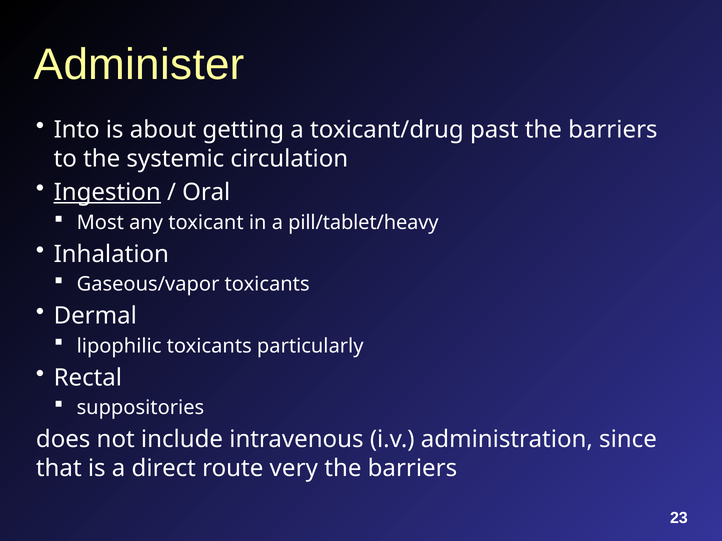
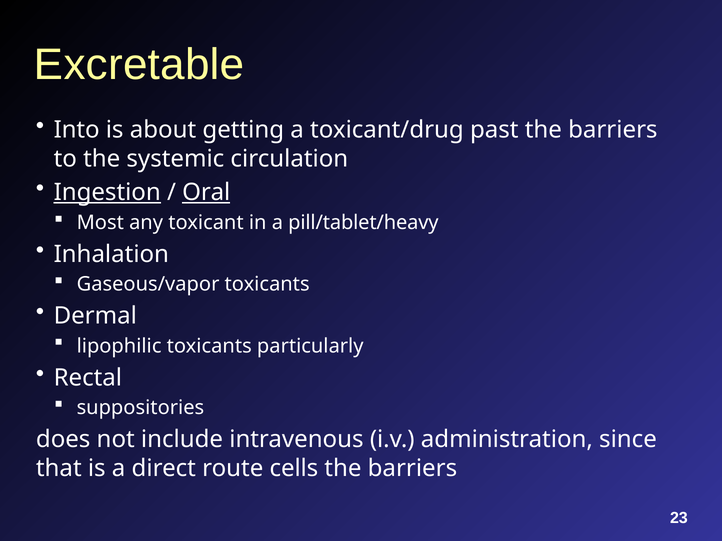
Administer: Administer -> Excretable
Oral underline: none -> present
very: very -> cells
